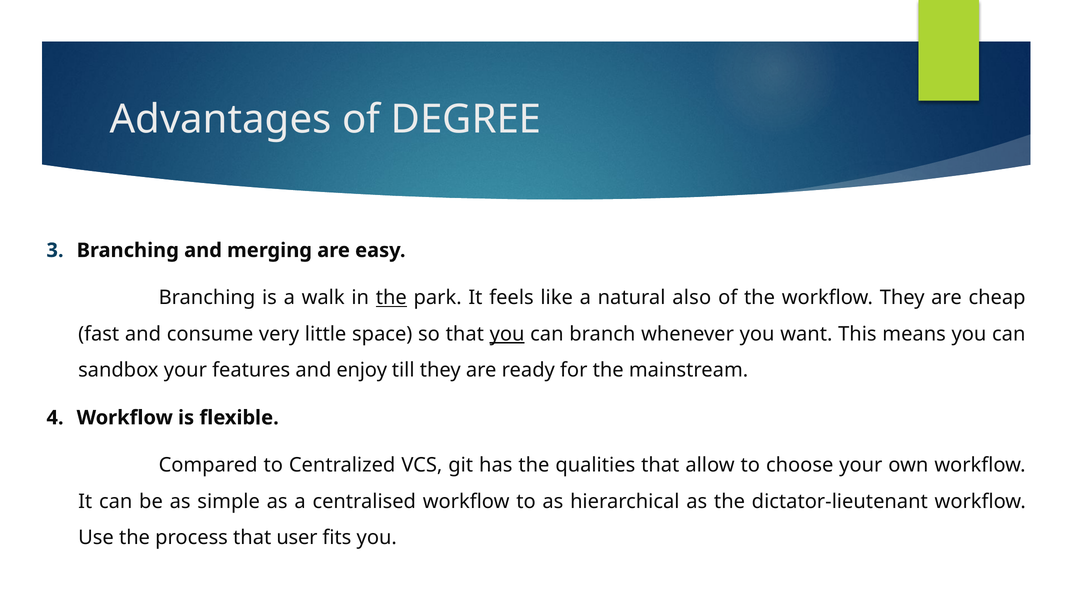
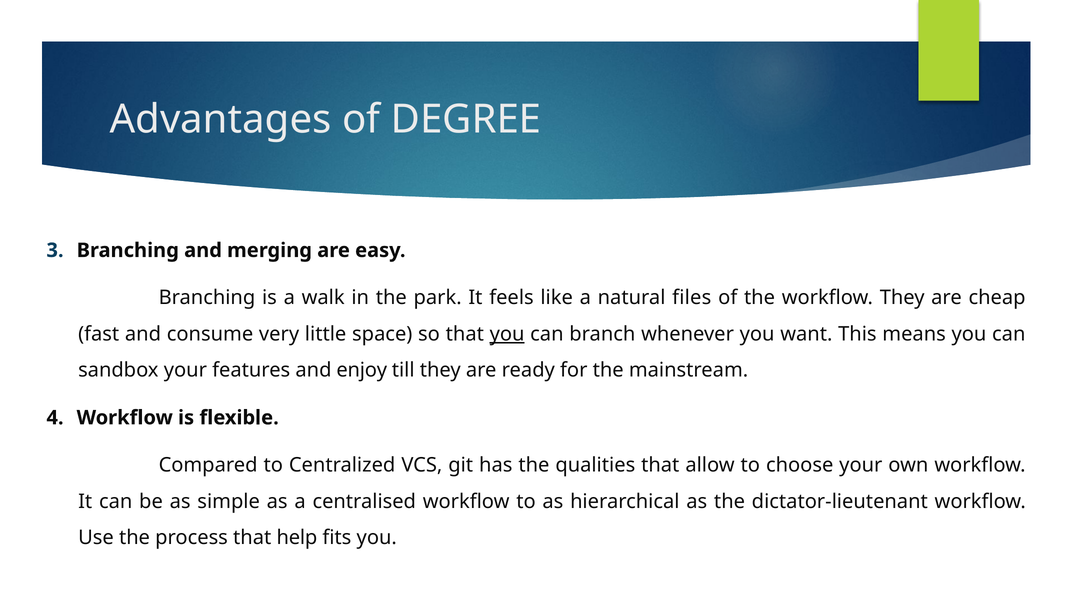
the at (391, 298) underline: present -> none
also: also -> files
user: user -> help
